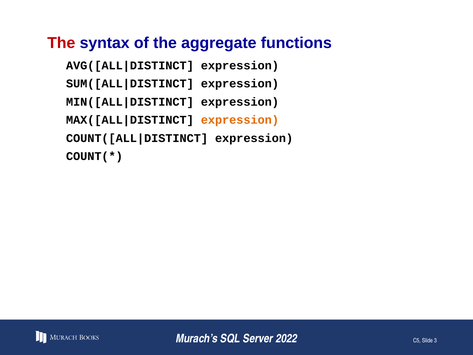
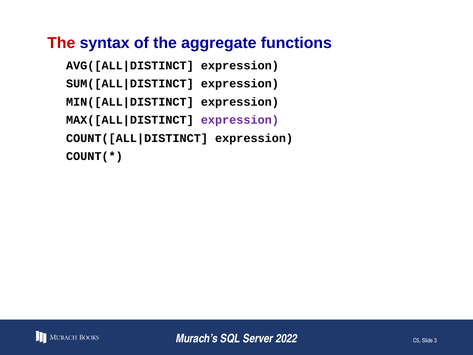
expression at (240, 120) colour: orange -> purple
